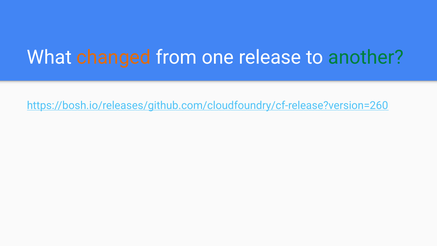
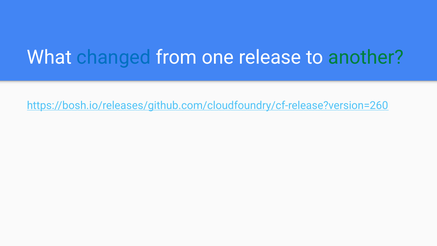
changed colour: orange -> blue
